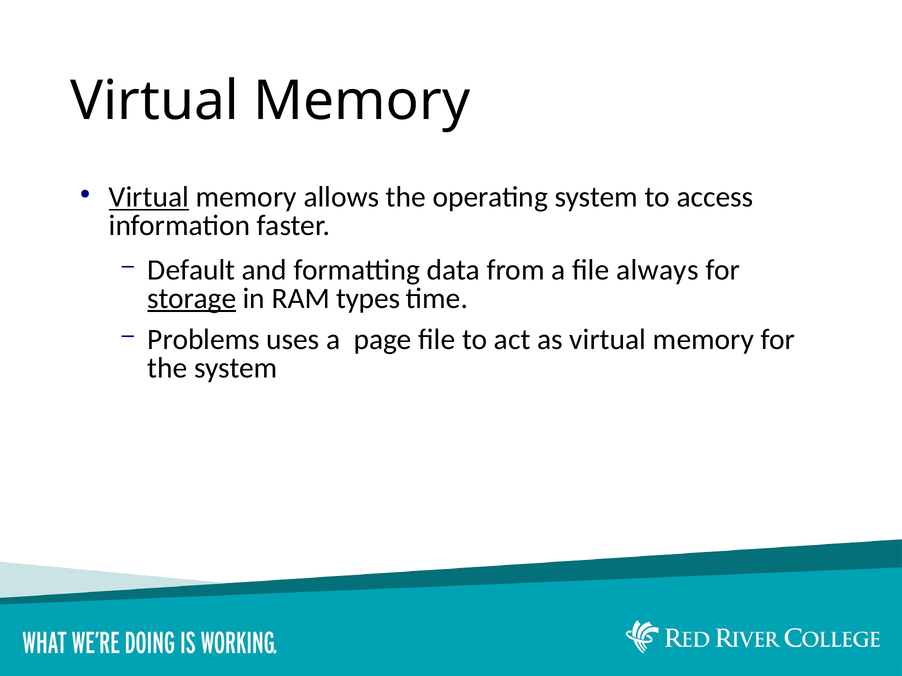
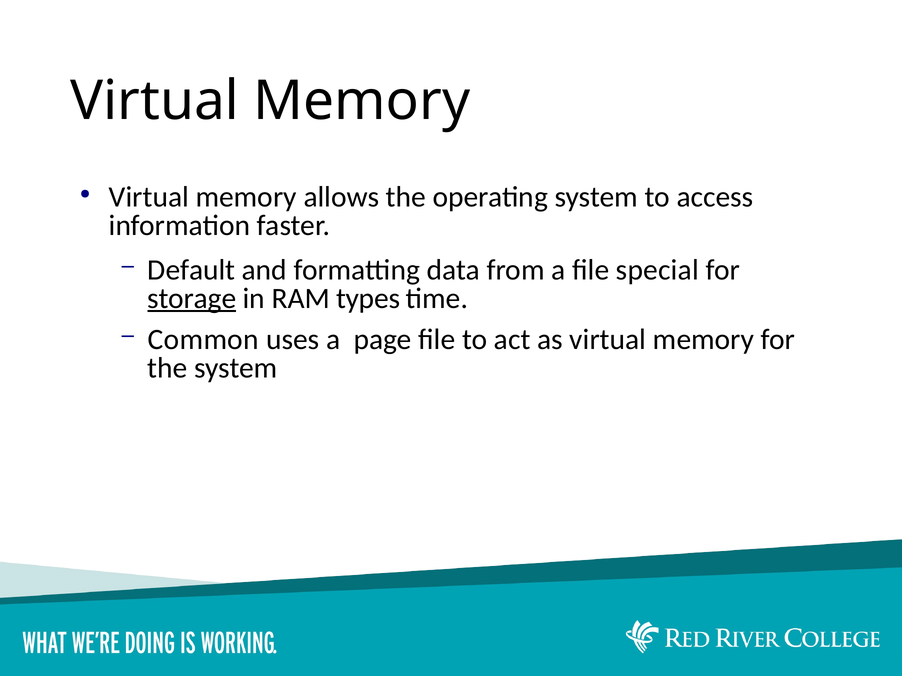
Virtual at (149, 197) underline: present -> none
always: always -> special
Problems: Problems -> Common
